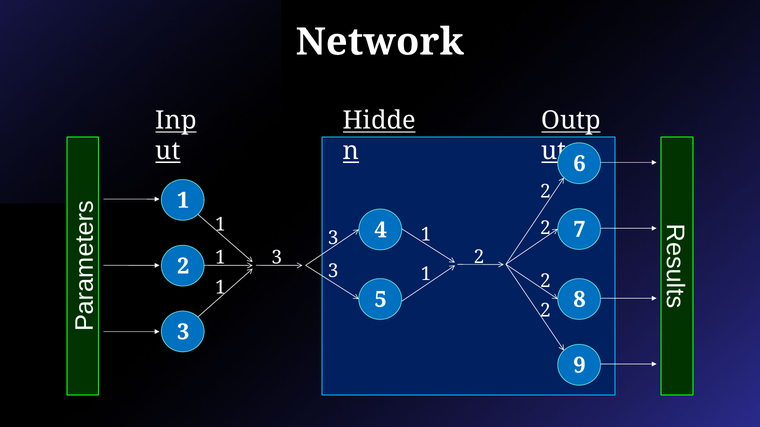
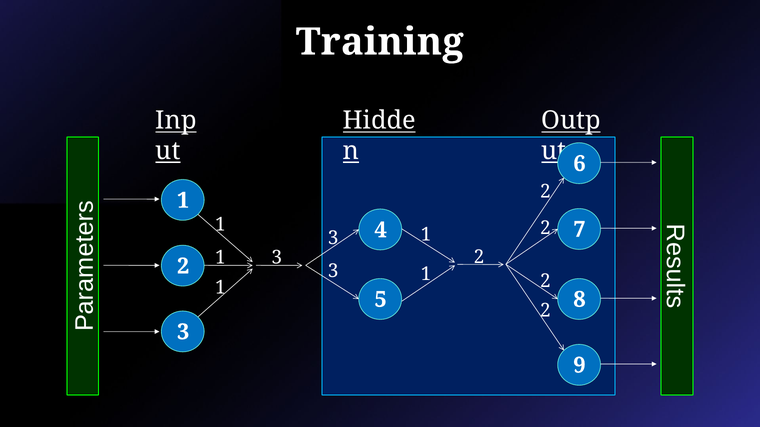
Network: Network -> Training
